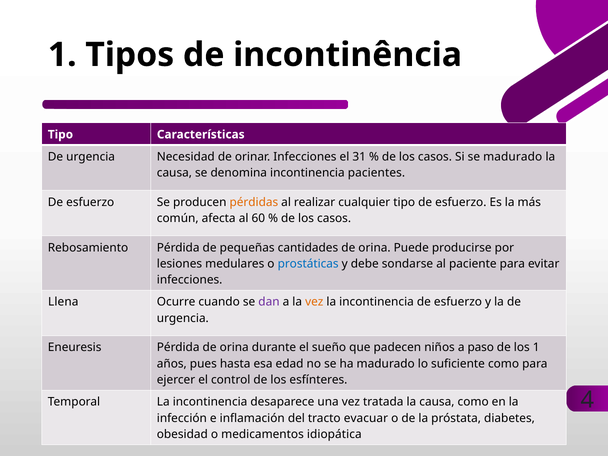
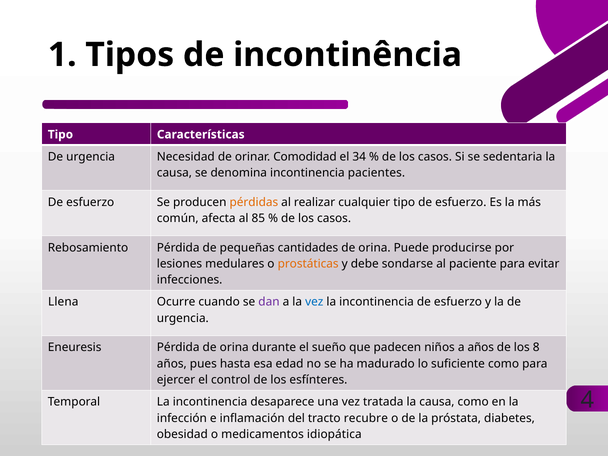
orinar Infecciones: Infecciones -> Comodidad
31: 31 -> 34
se madurado: madurado -> sedentaria
60: 60 -> 85
prostáticas colour: blue -> orange
vez at (314, 302) colour: orange -> blue
a paso: paso -> años
los 1: 1 -> 8
evacuar: evacuar -> recubre
